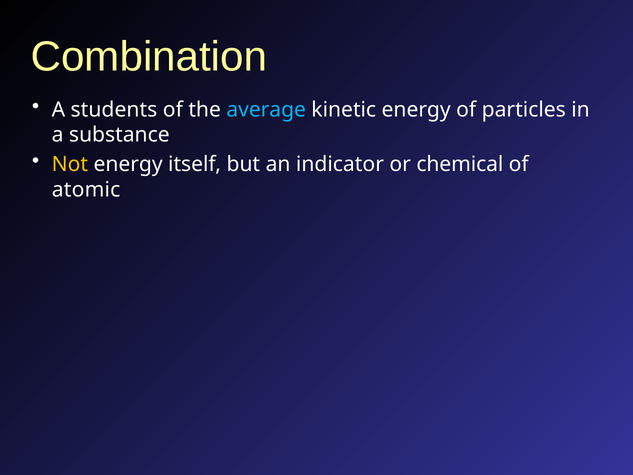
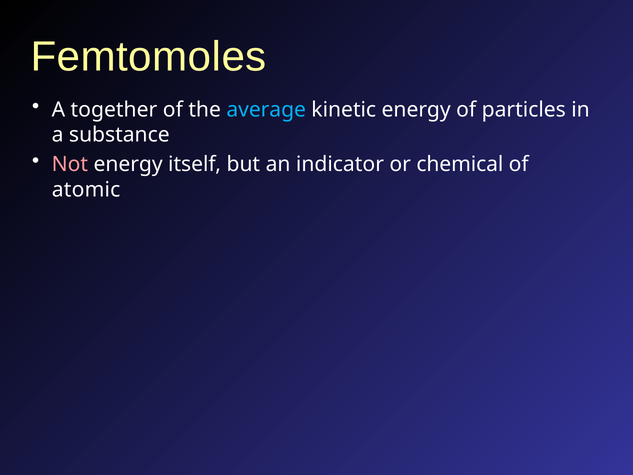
Combination: Combination -> Femtomoles
students: students -> together
Not colour: yellow -> pink
